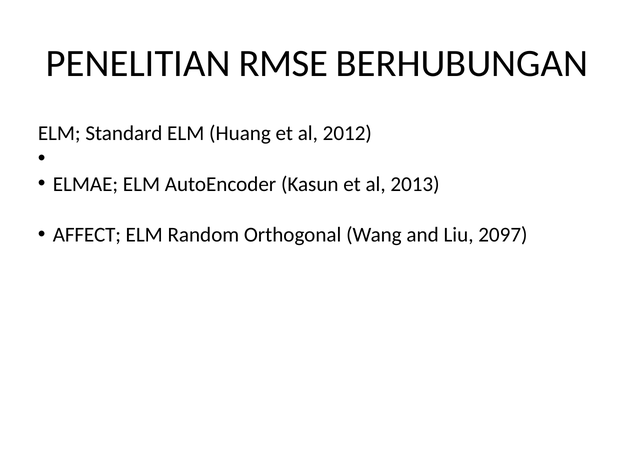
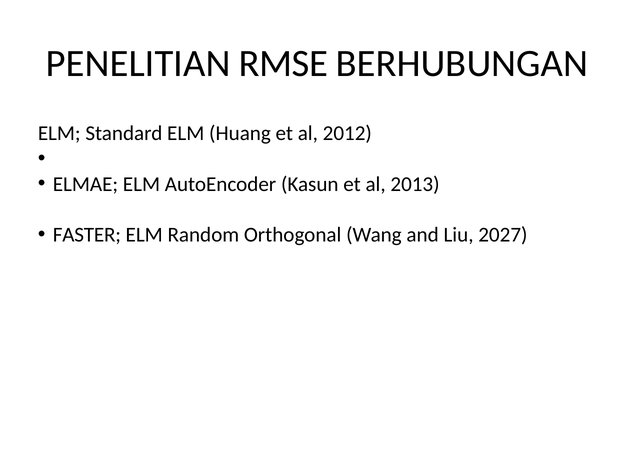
AFFECT: AFFECT -> FASTER
2097: 2097 -> 2027
